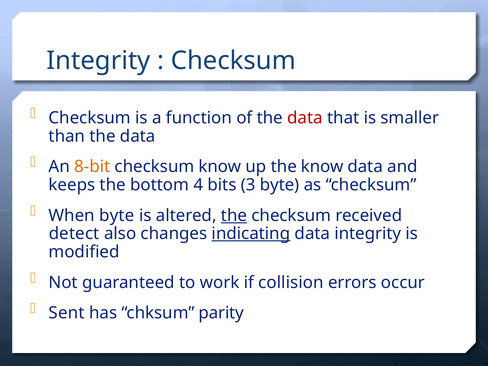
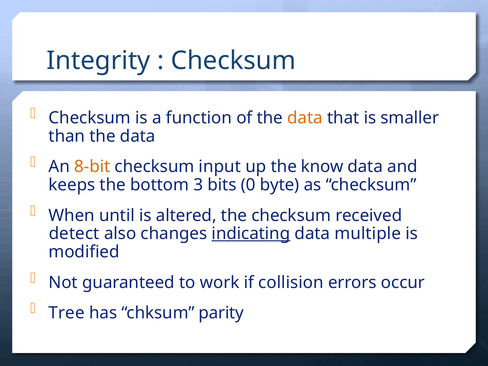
data at (305, 118) colour: red -> orange
checksum know: know -> input
4: 4 -> 3
3: 3 -> 0
When byte: byte -> until
the at (234, 215) underline: present -> none
data integrity: integrity -> multiple
Sent: Sent -> Tree
